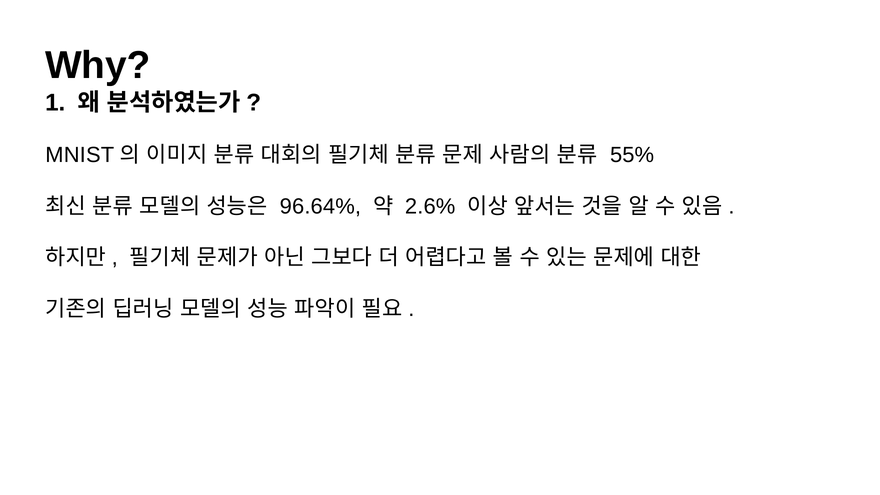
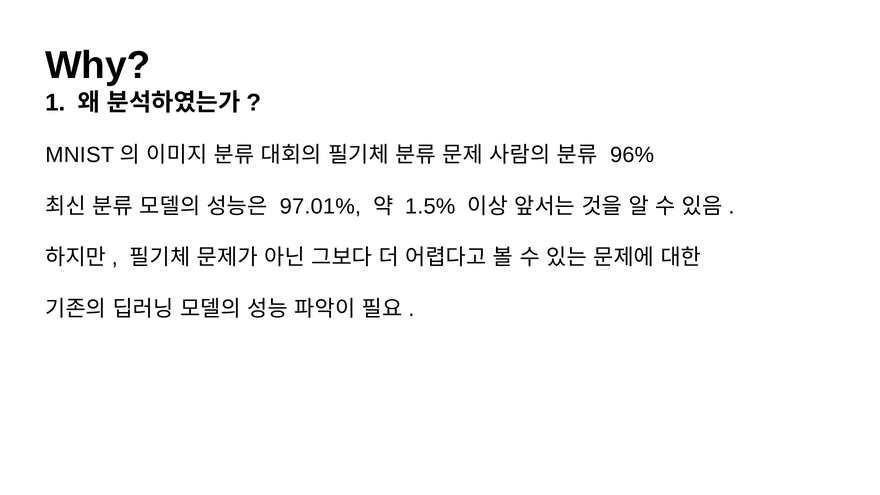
55%: 55% -> 96%
96.64%: 96.64% -> 97.01%
2.6%: 2.6% -> 1.5%
